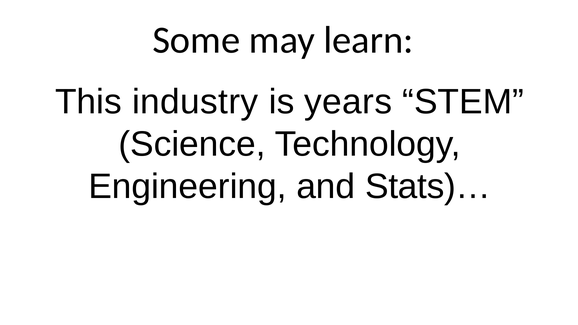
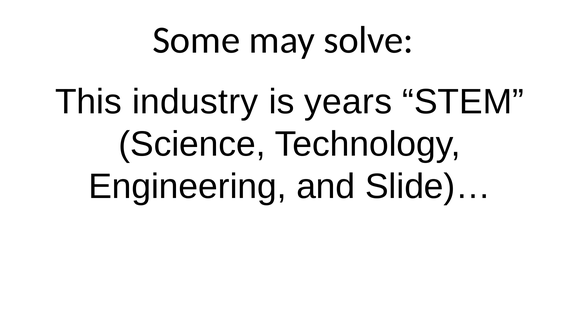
learn: learn -> solve
Stats)…: Stats)… -> Slide)…
